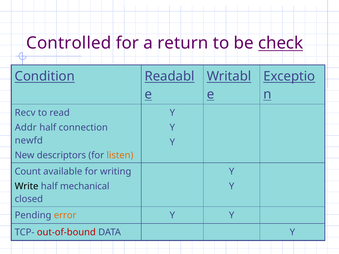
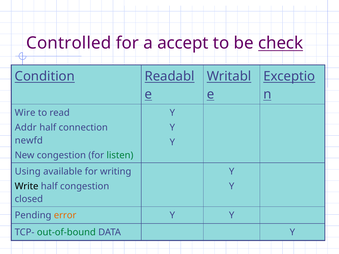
return: return -> accept
Recv: Recv -> Wire
New descriptors: descriptors -> congestion
listen colour: orange -> green
Count: Count -> Using
half mechanical: mechanical -> congestion
out-of-bound colour: red -> green
